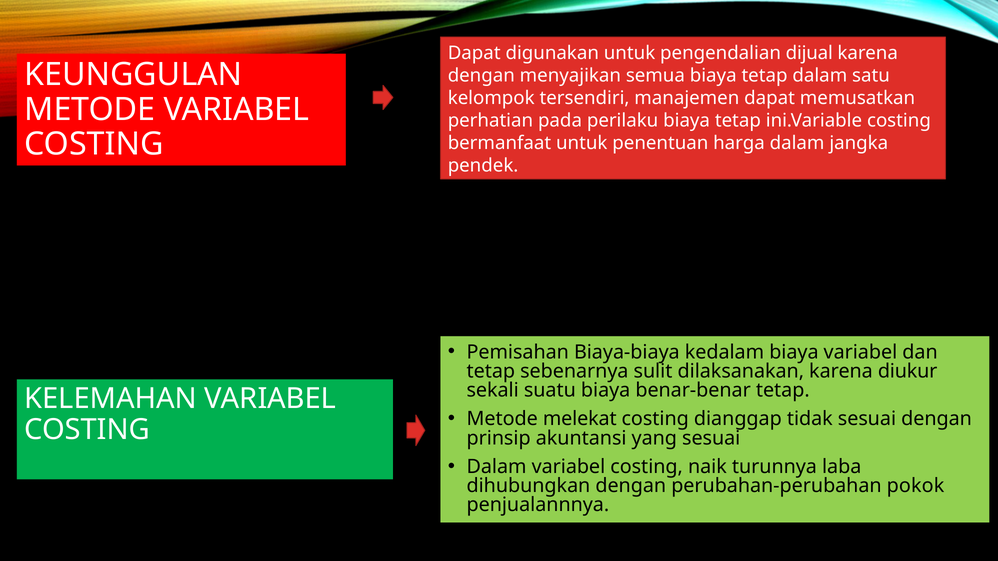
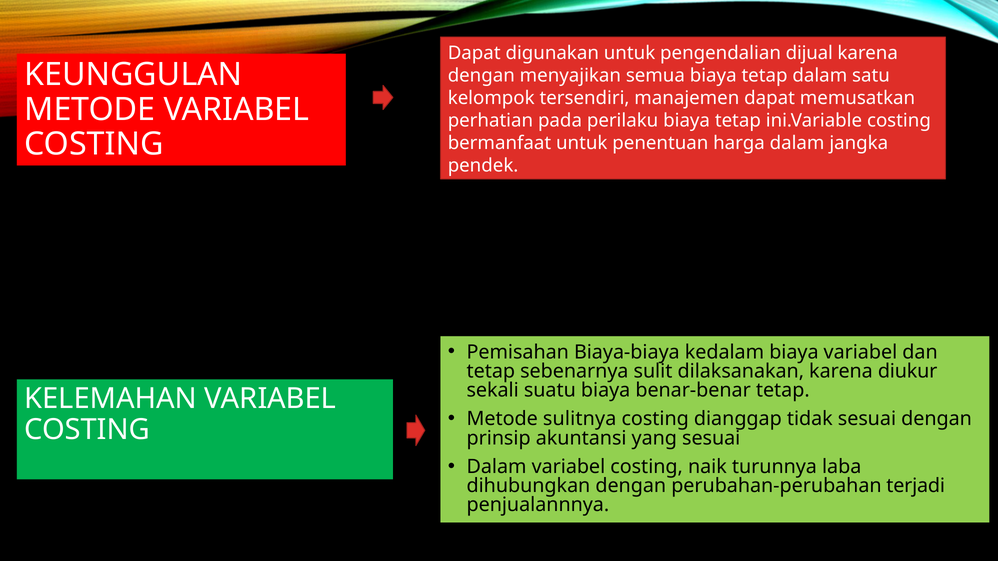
melekat: melekat -> sulitnya
pokok: pokok -> terjadi
